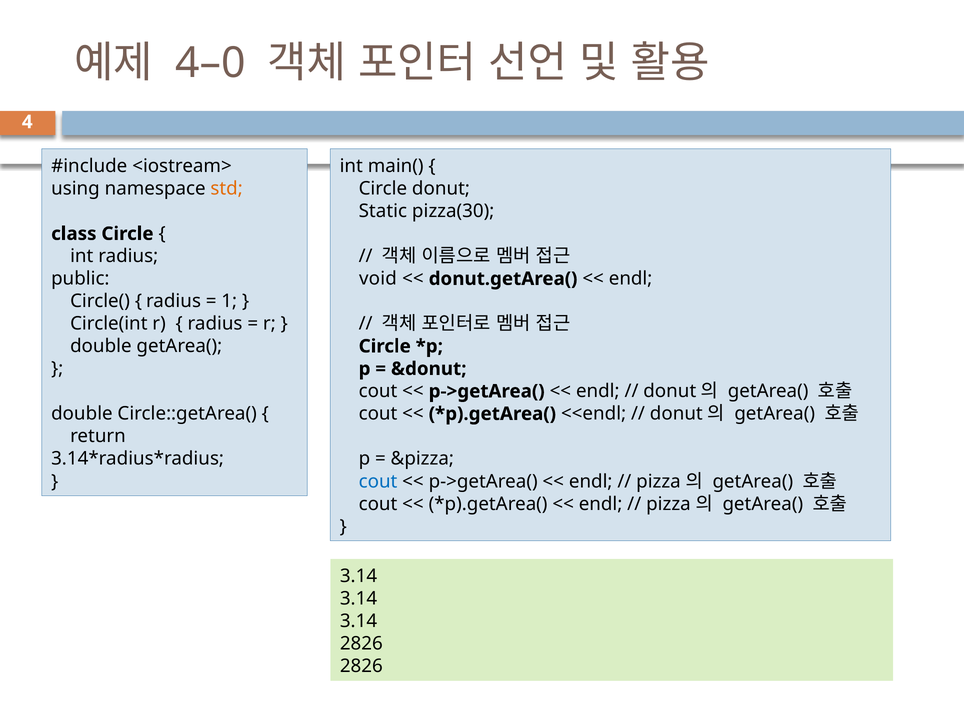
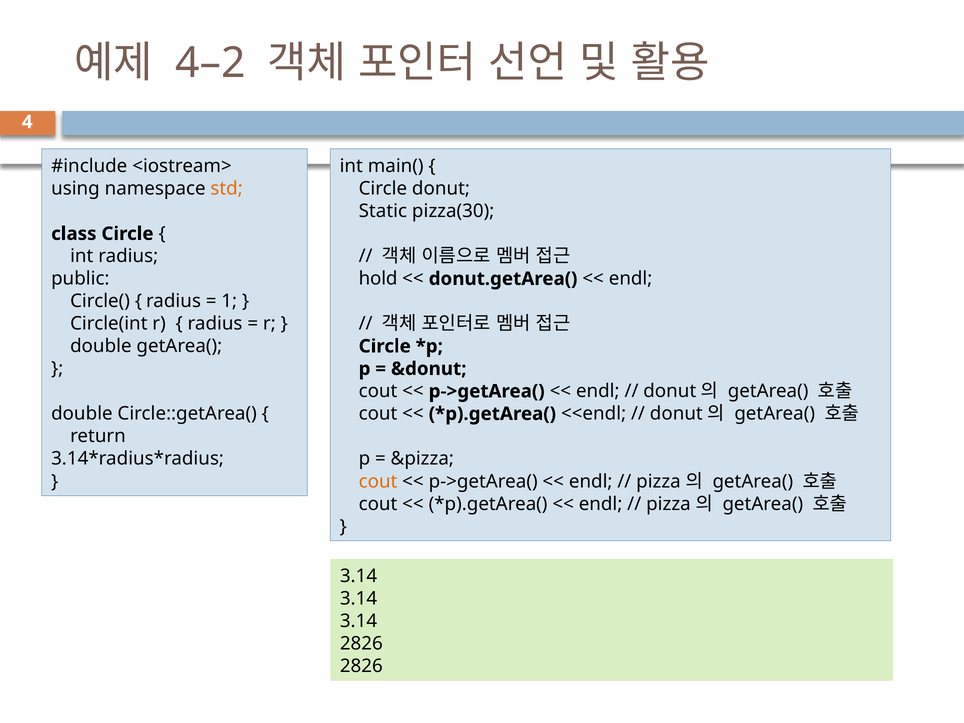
4–0: 4–0 -> 4–2
void: void -> hold
cout at (378, 481) colour: blue -> orange
